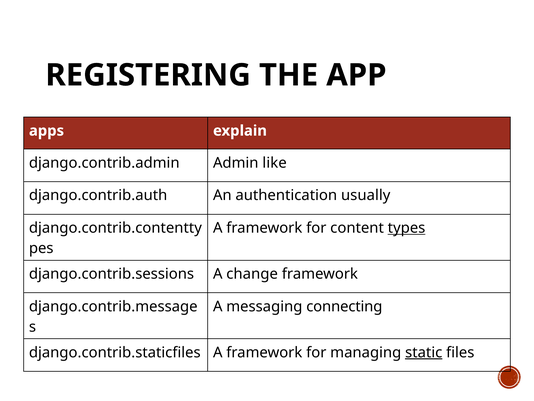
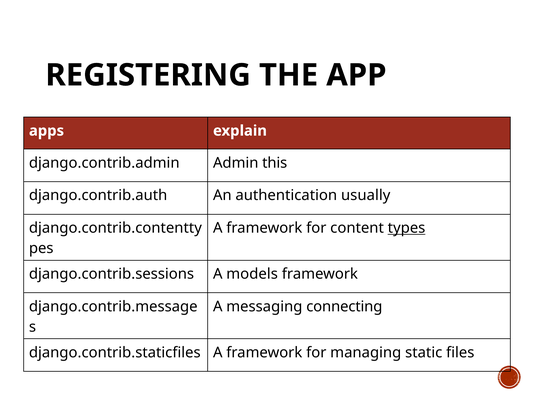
like: like -> this
change: change -> models
static underline: present -> none
